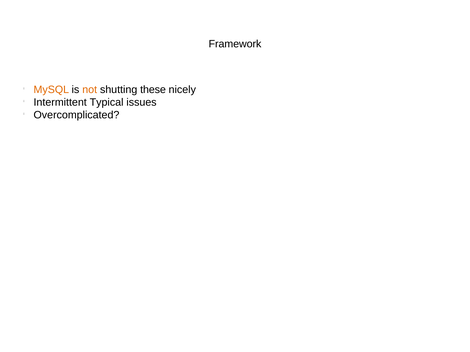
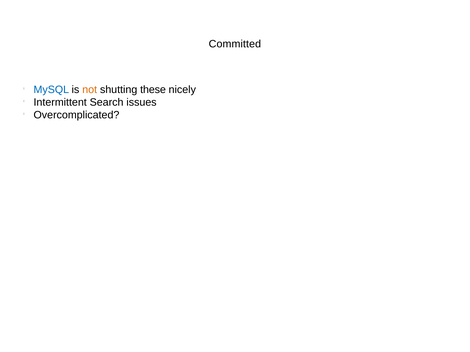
Framework: Framework -> Committed
MySQL colour: orange -> blue
Typical: Typical -> Search
